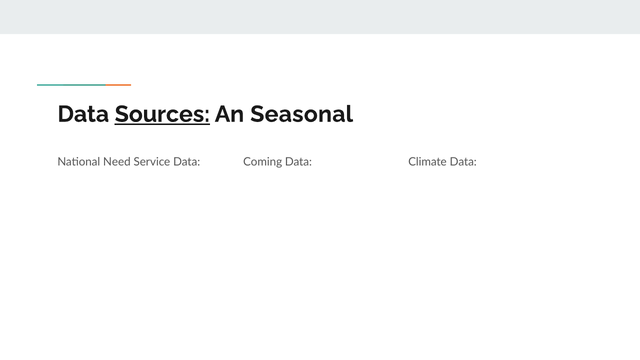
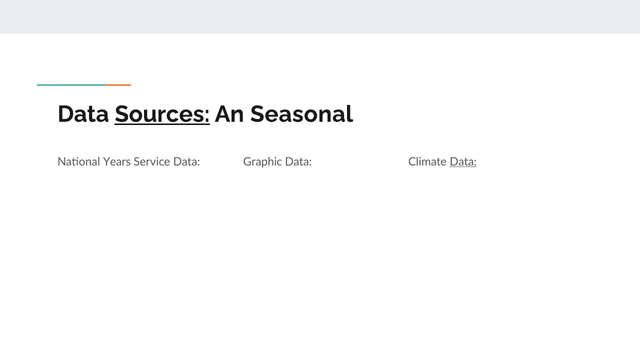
Need: Need -> Years
Coming: Coming -> Graphic
Data at (463, 162) underline: none -> present
